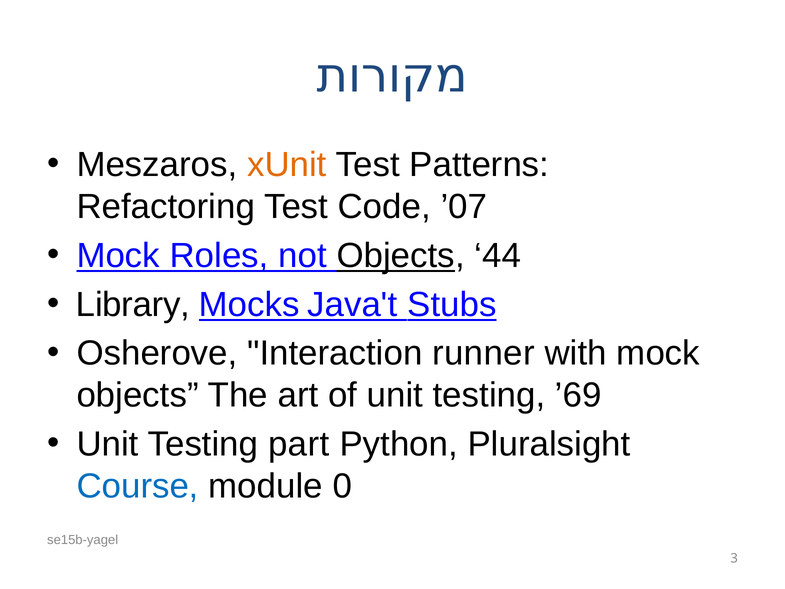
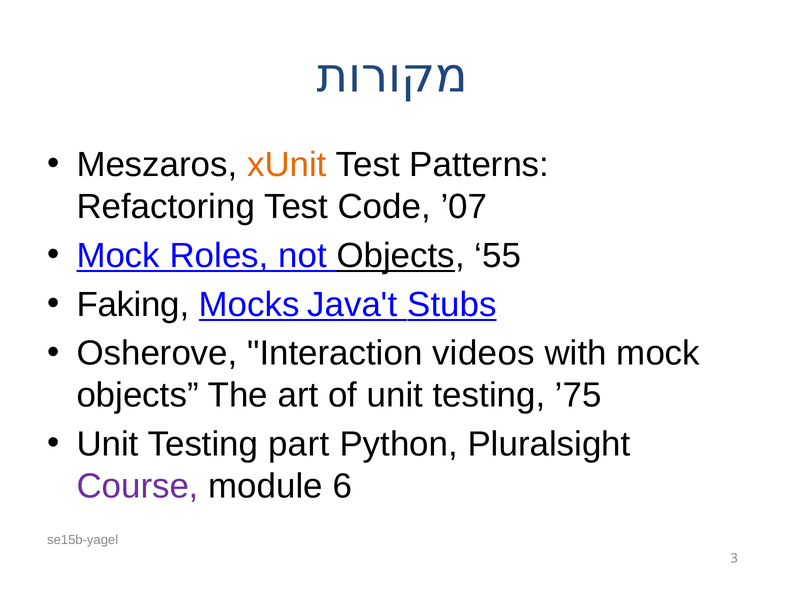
44: 44 -> 55
Library: Library -> Faking
runner: runner -> videos
’69: ’69 -> ’75
Course colour: blue -> purple
0: 0 -> 6
